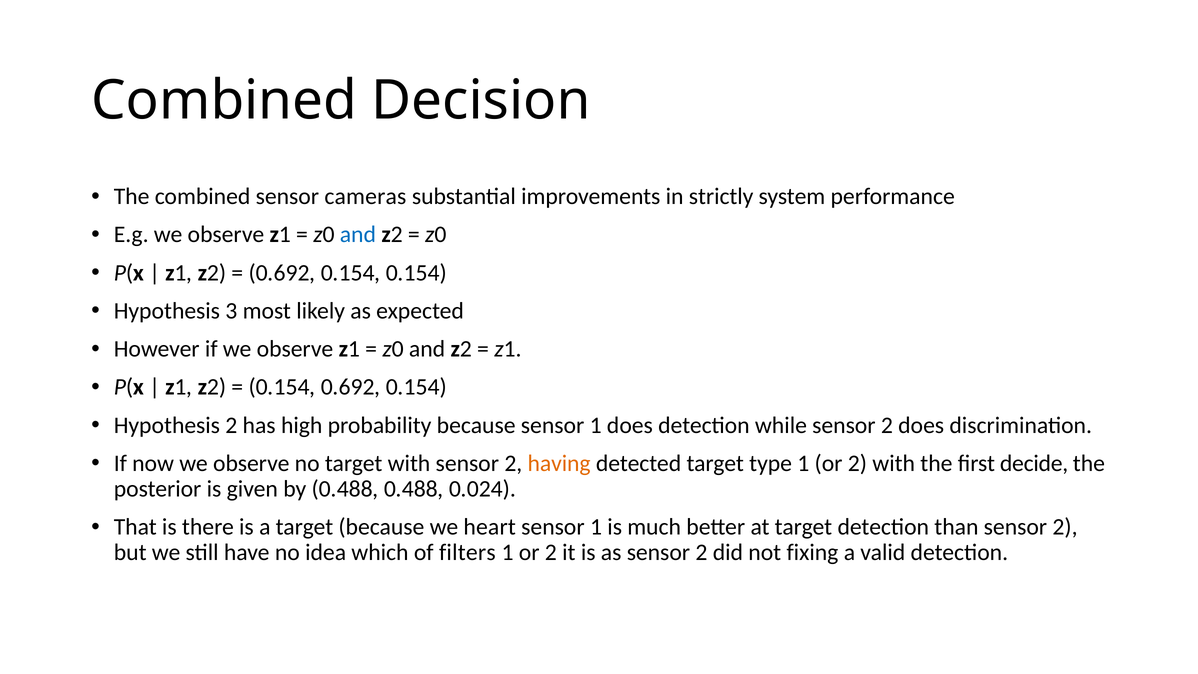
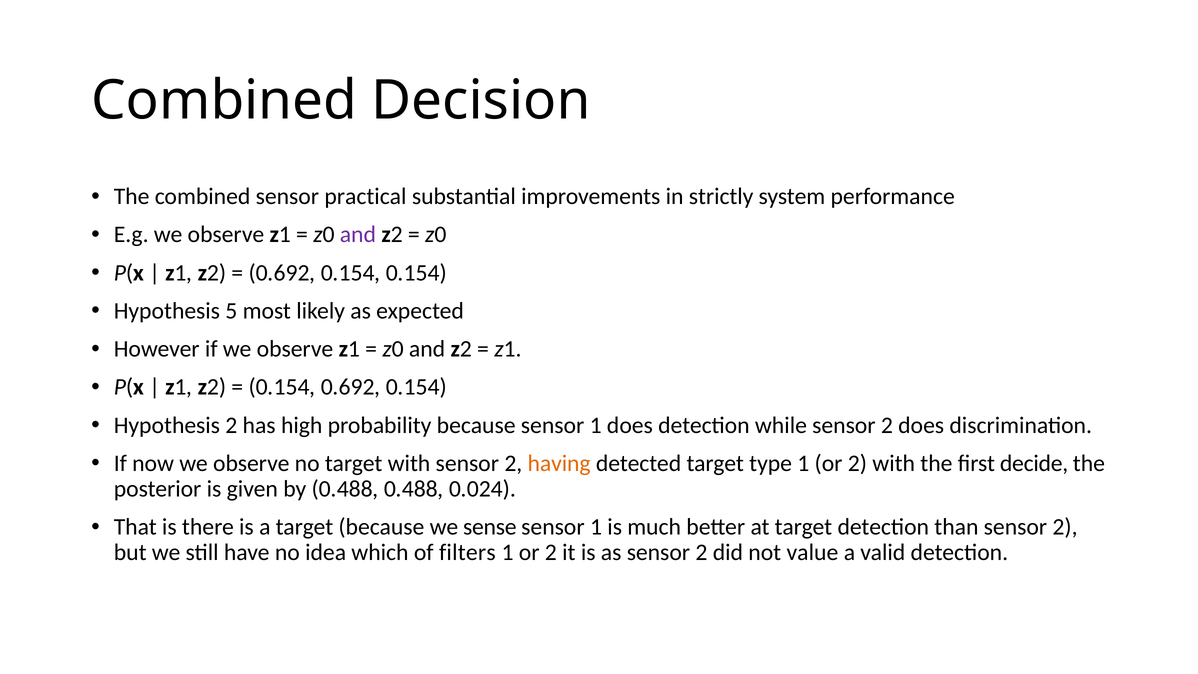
cameras: cameras -> practical
and at (358, 235) colour: blue -> purple
3: 3 -> 5
heart: heart -> sense
fixing: fixing -> value
